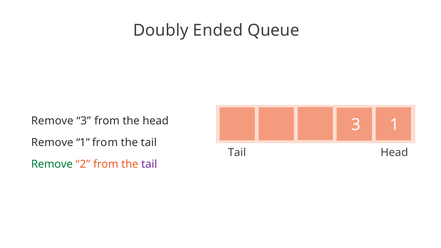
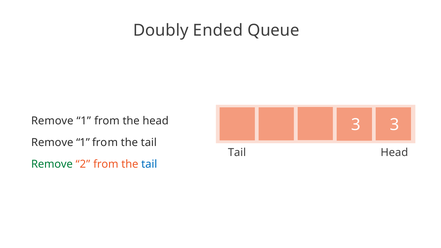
3 at (84, 121): 3 -> 1
3 1: 1 -> 3
tail at (149, 164) colour: purple -> blue
